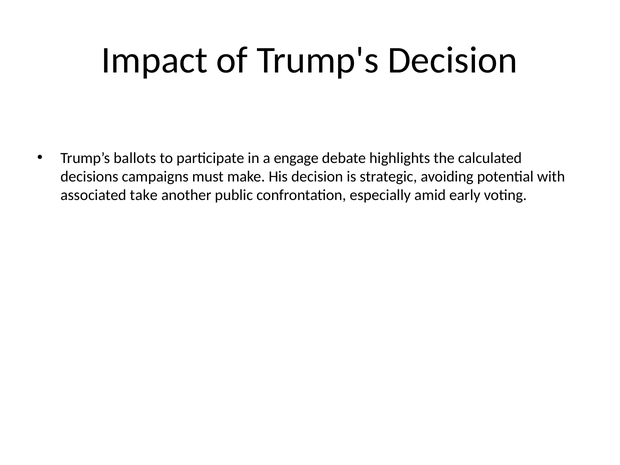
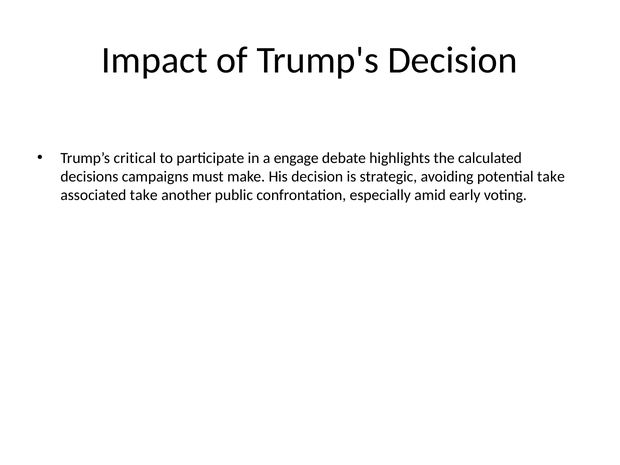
ballots: ballots -> critical
potential with: with -> take
